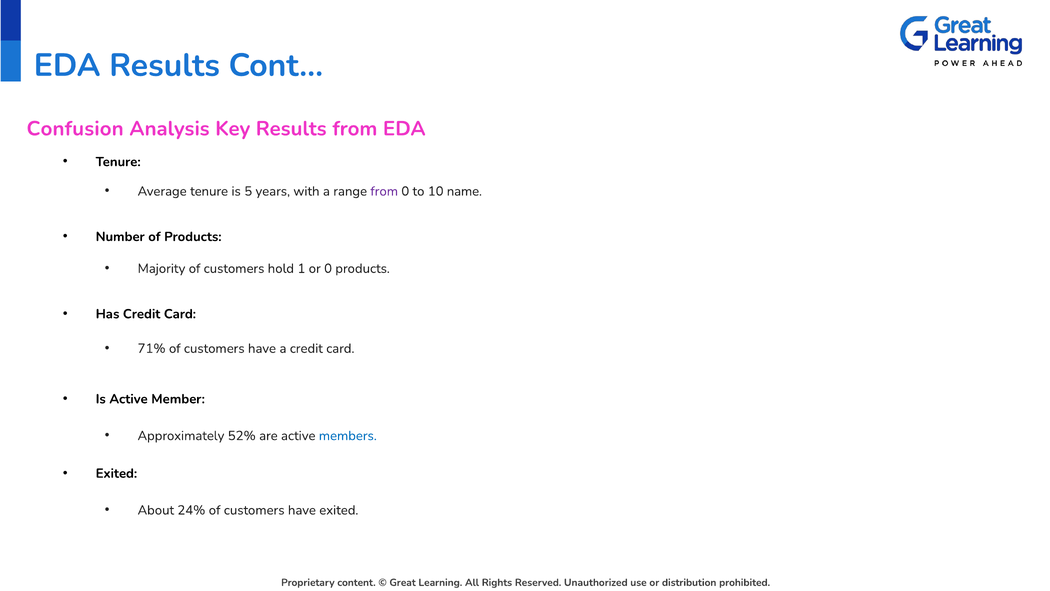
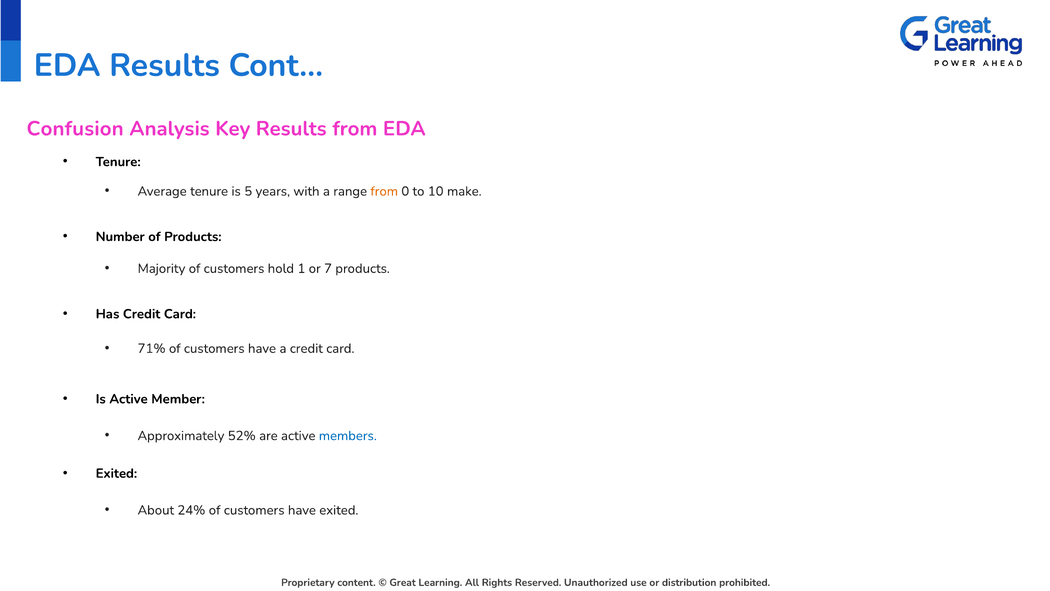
from at (384, 191) colour: purple -> orange
name: name -> make
or 0: 0 -> 7
